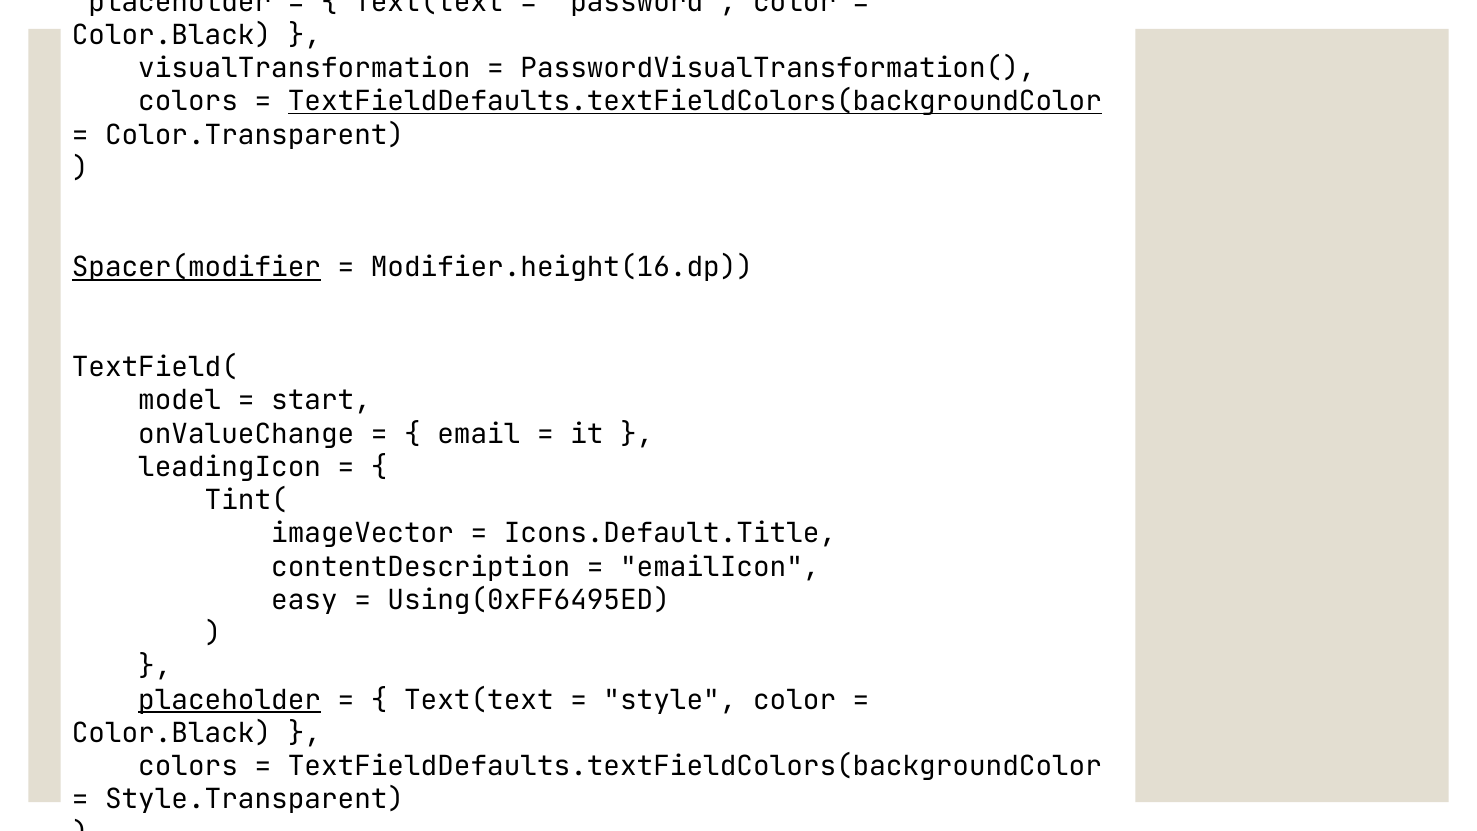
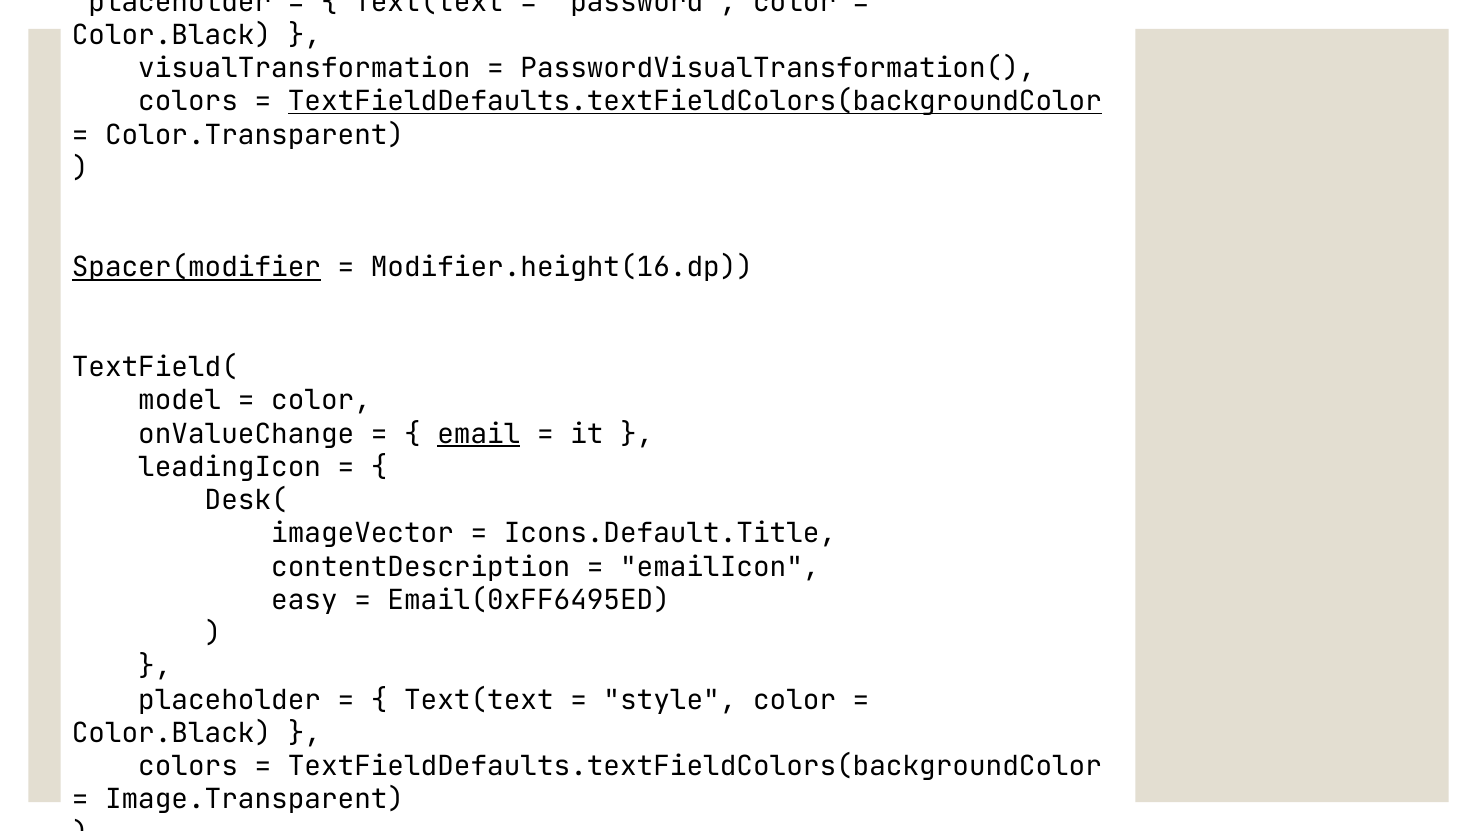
start at (321, 401): start -> color
email underline: none -> present
Tint(: Tint( -> Desk(
Using(0xFF6495ED: Using(0xFF6495ED -> Email(0xFF6495ED
placeholder at (230, 700) underline: present -> none
Style.Transparent: Style.Transparent -> Image.Transparent
